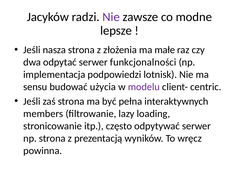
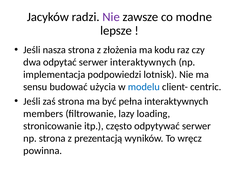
małe: małe -> kodu
serwer funkcjonalności: funkcjonalności -> interaktywnych
modelu colour: purple -> blue
